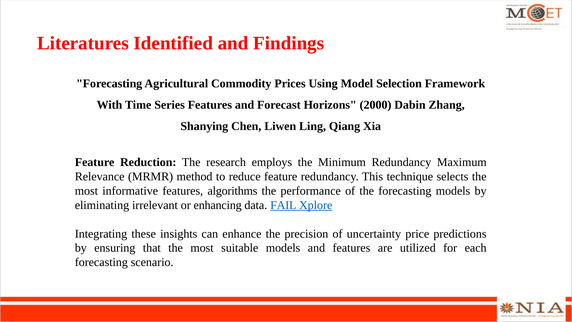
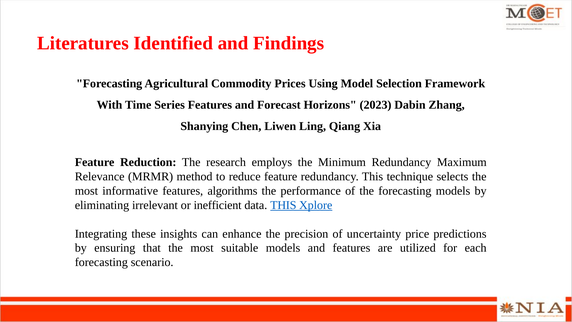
2000: 2000 -> 2023
enhancing: enhancing -> inefficient
data FAIL: FAIL -> THIS
